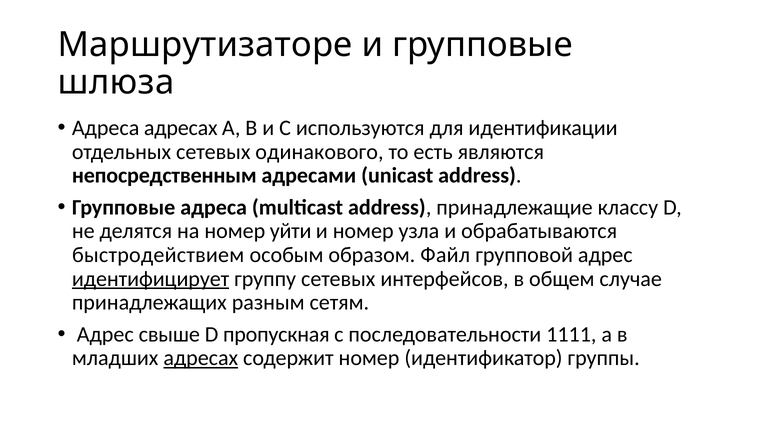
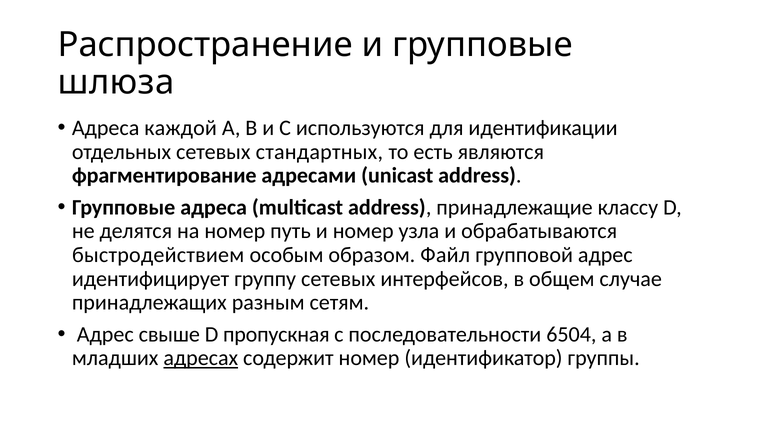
Маршрутизаторе: Маршрутизаторе -> Распространение
Адреса адресах: адресах -> каждой
одинакового: одинакового -> стандартных
непосредственным: непосредственным -> фрагментирование
уйти: уйти -> путь
идентифицирует underline: present -> none
1111: 1111 -> 6504
